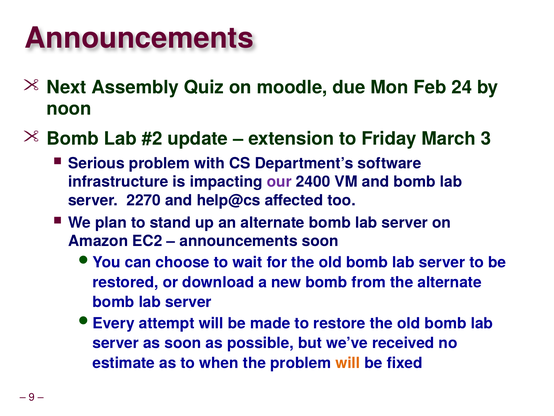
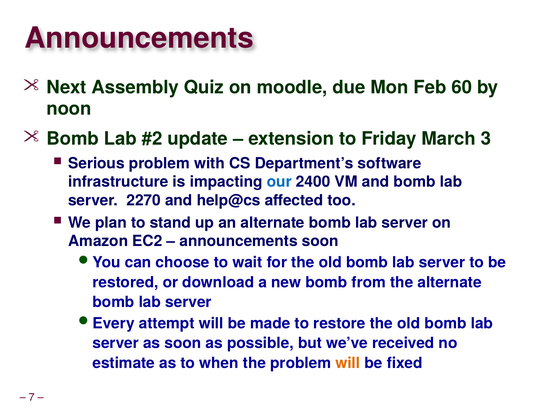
24: 24 -> 60
our colour: purple -> blue
9: 9 -> 7
